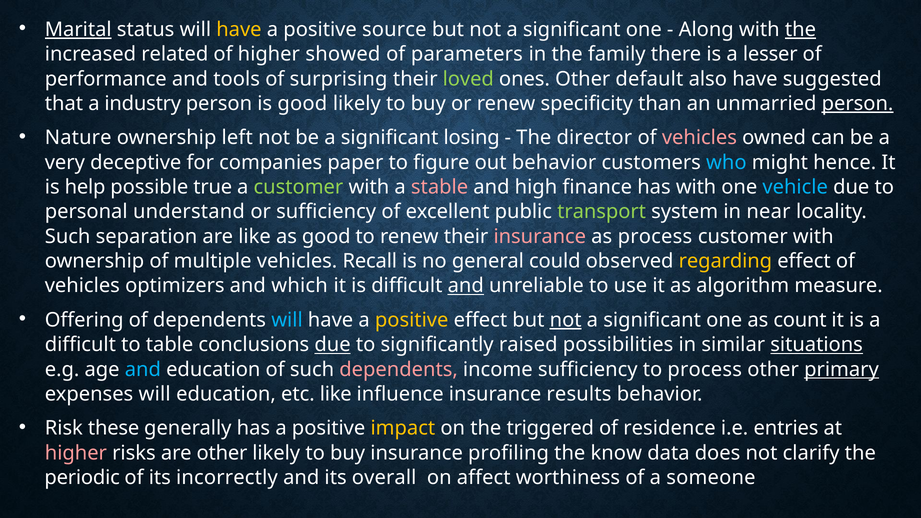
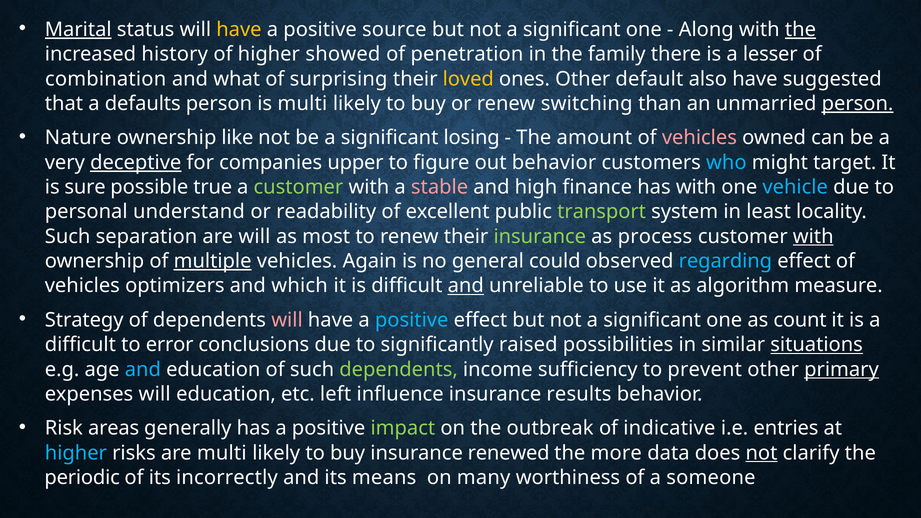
related: related -> history
parameters: parameters -> penetration
performance: performance -> combination
tools: tools -> what
loved colour: light green -> yellow
industry: industry -> defaults
is good: good -> multi
specificity: specificity -> switching
left: left -> like
director: director -> amount
deceptive underline: none -> present
paper: paper -> upper
hence: hence -> target
help: help -> sure
or sufficiency: sufficiency -> readability
near: near -> least
are like: like -> will
as good: good -> most
insurance at (540, 236) colour: pink -> light green
with at (813, 236) underline: none -> present
multiple underline: none -> present
Recall: Recall -> Again
regarding colour: yellow -> light blue
Offering: Offering -> Strategy
will at (287, 320) colour: light blue -> pink
positive at (412, 320) colour: yellow -> light blue
not at (566, 320) underline: present -> none
table: table -> error
due at (333, 345) underline: present -> none
dependents at (399, 369) colour: pink -> light green
to process: process -> prevent
etc like: like -> left
these: these -> areas
impact colour: yellow -> light green
triggered: triggered -> outbreak
residence: residence -> indicative
higher at (76, 453) colour: pink -> light blue
are other: other -> multi
profiling: profiling -> renewed
know: know -> more
not at (761, 453) underline: none -> present
overall: overall -> means
affect: affect -> many
